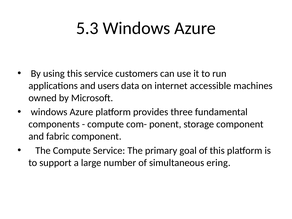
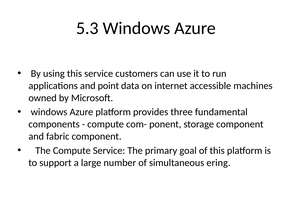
users: users -> point
